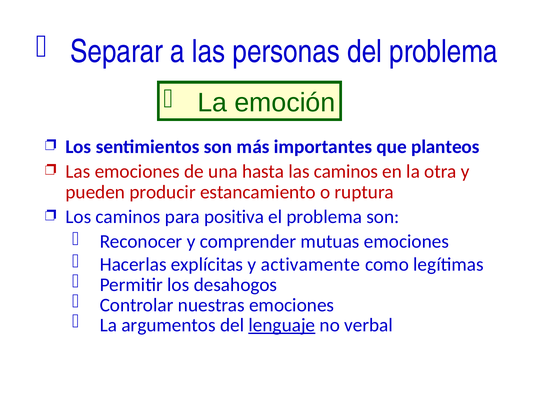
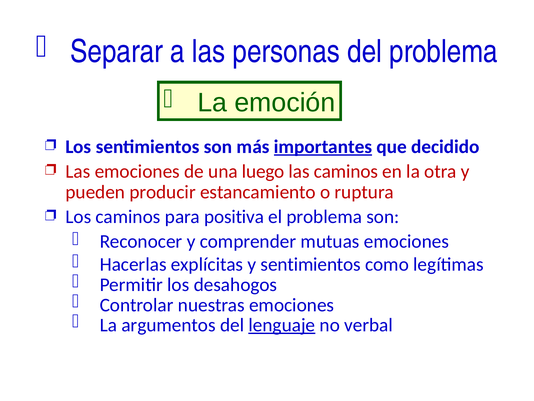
importantes underline: none -> present
planteos: planteos -> decidido
hasta: hasta -> luego
y activamente: activamente -> sentimientos
